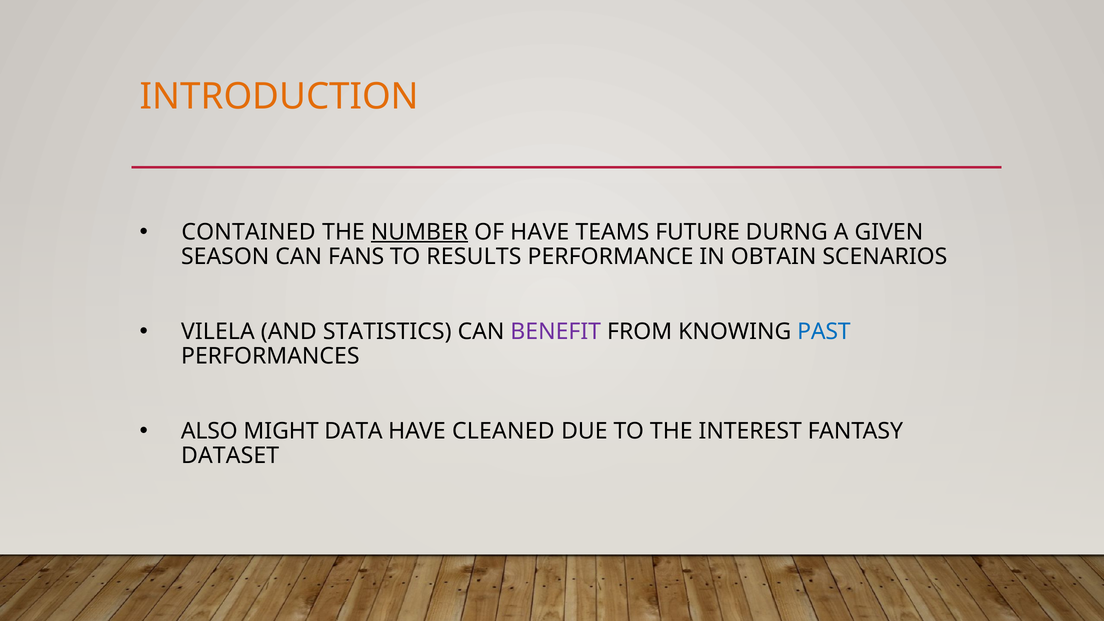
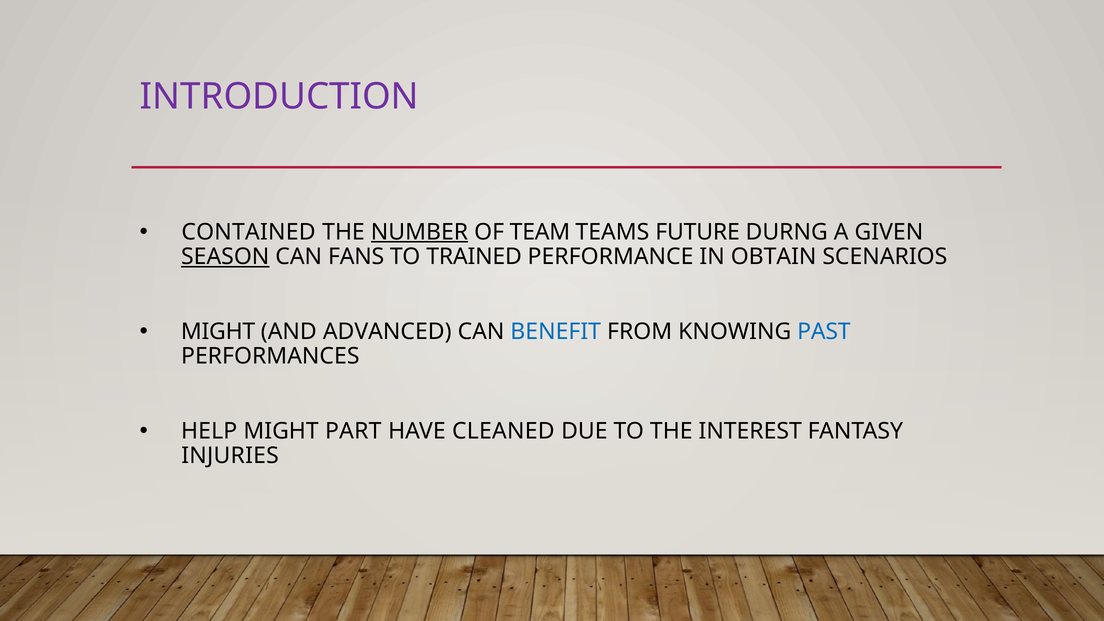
INTRODUCTION colour: orange -> purple
OF HAVE: HAVE -> TEAM
SEASON underline: none -> present
RESULTS: RESULTS -> TRAINED
VILELA at (218, 331): VILELA -> MIGHT
STATISTICS: STATISTICS -> ADVANCED
BENEFIT colour: purple -> blue
ALSO: ALSO -> HELP
DATA: DATA -> PART
DATASET: DATASET -> INJURIES
